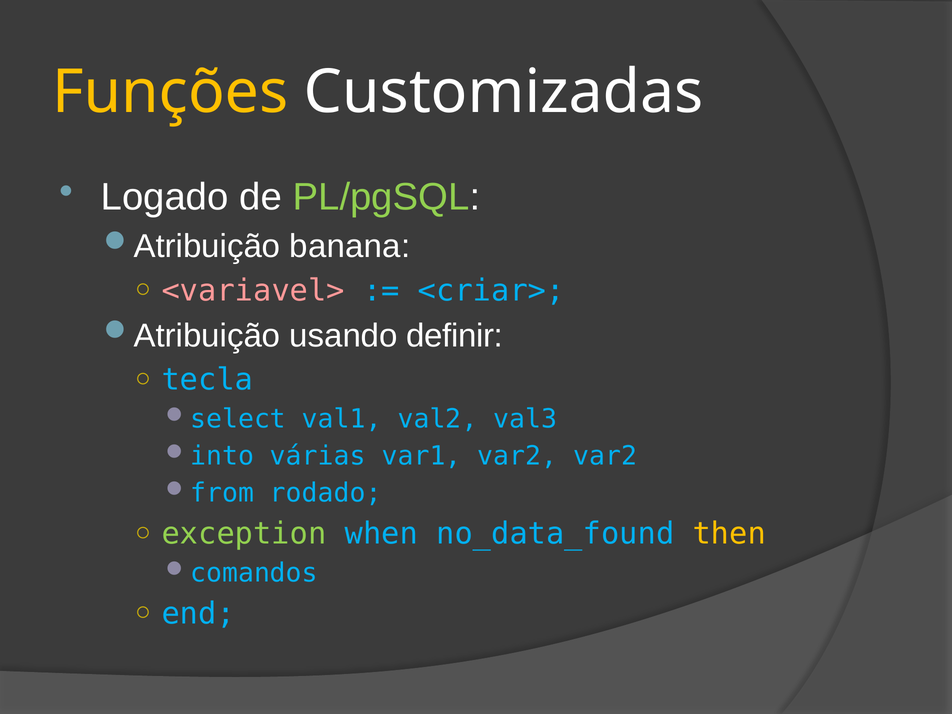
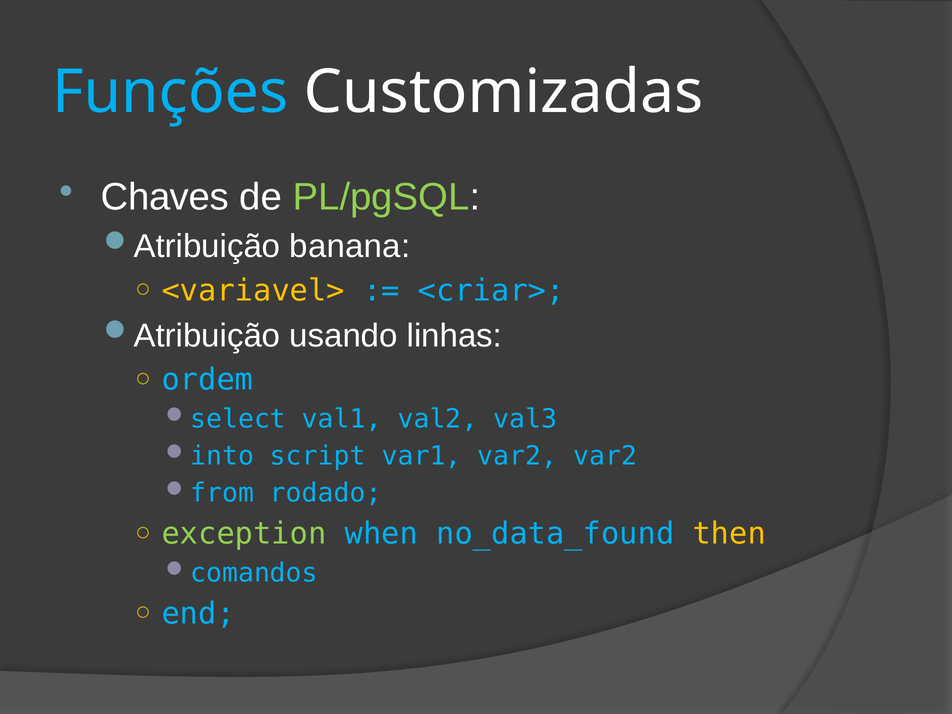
Funções colour: yellow -> light blue
Logado: Logado -> Chaves
<variavel> colour: pink -> yellow
definir: definir -> linhas
tecla: tecla -> ordem
várias: várias -> script
